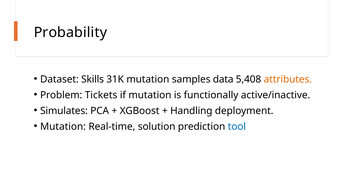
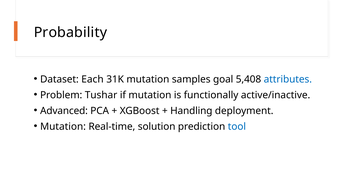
Skills: Skills -> Each
data: data -> goal
attributes colour: orange -> blue
Tickets: Tickets -> Tushar
Simulates: Simulates -> Advanced
